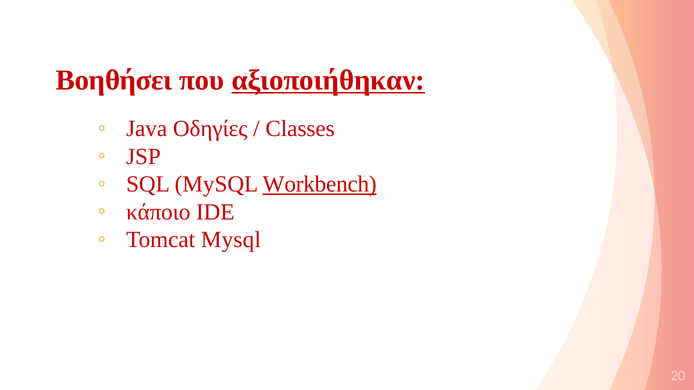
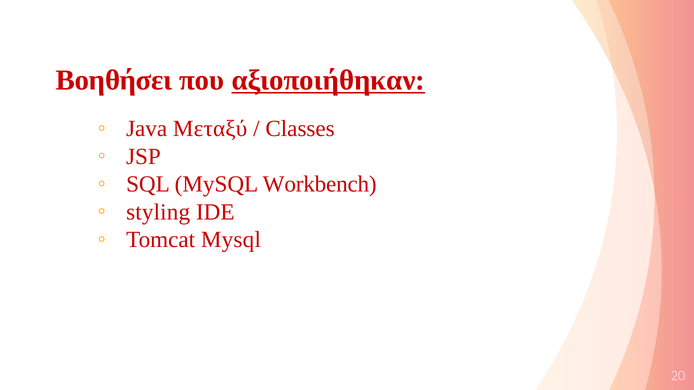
Οδηγίες: Οδηγίες -> Μεταξύ
Workbench underline: present -> none
κάποιο: κάποιο -> styling
